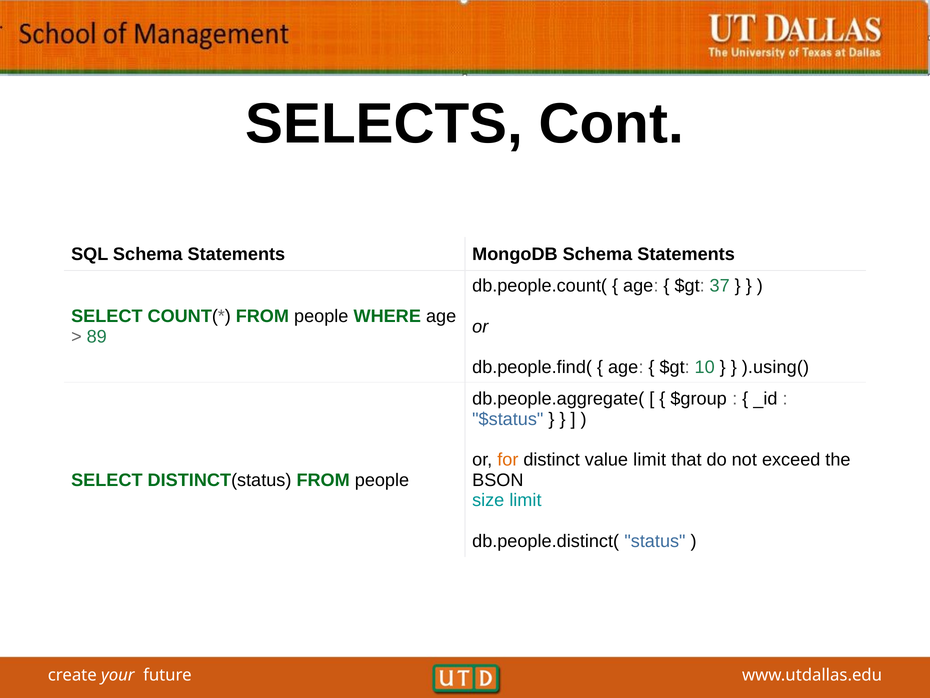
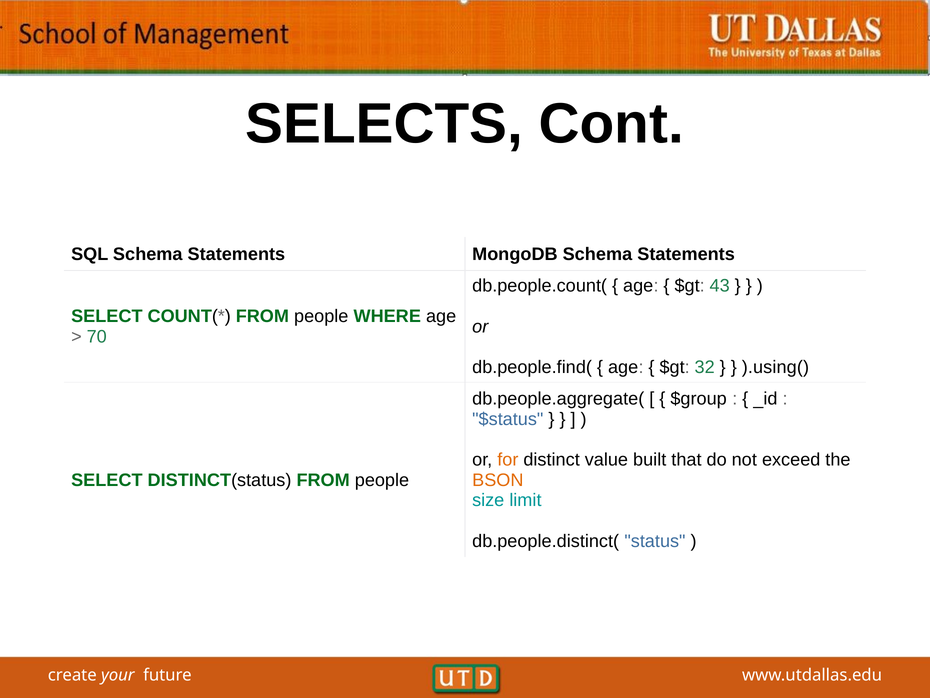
37: 37 -> 43
89: 89 -> 70
10: 10 -> 32
value limit: limit -> built
BSON colour: black -> orange
